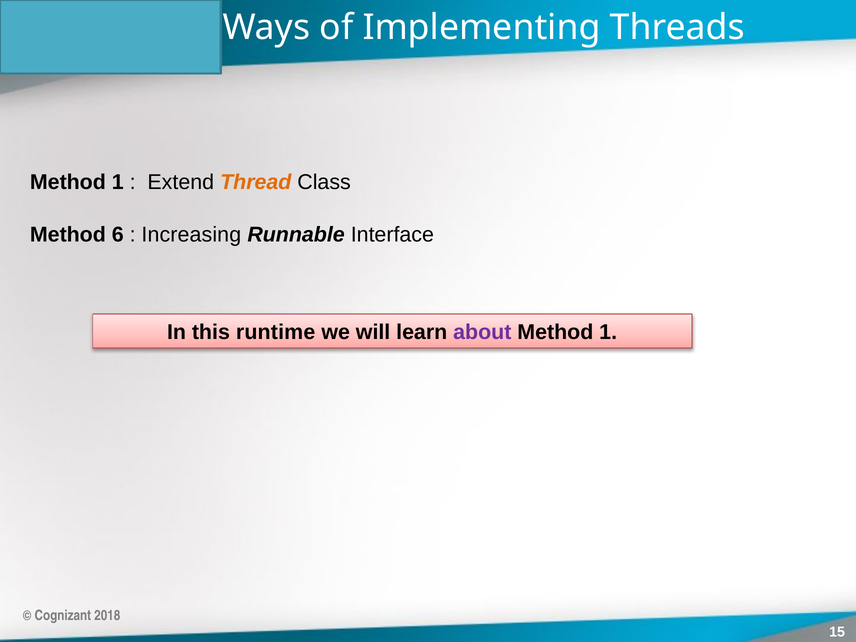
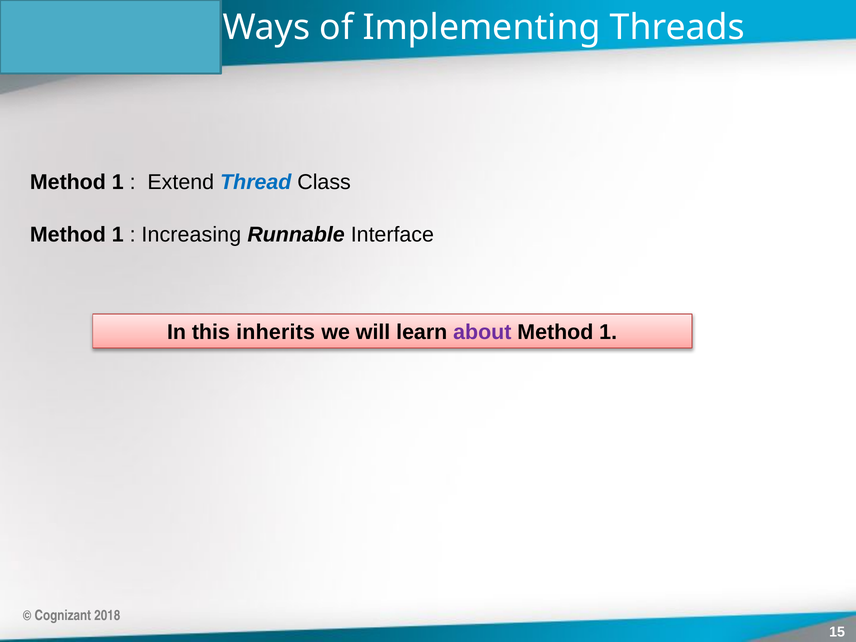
Thread colour: orange -> blue
6 at (118, 235): 6 -> 1
runtime: runtime -> inherits
